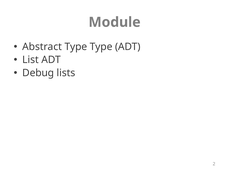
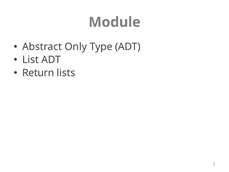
Abstract Type: Type -> Only
Debug: Debug -> Return
